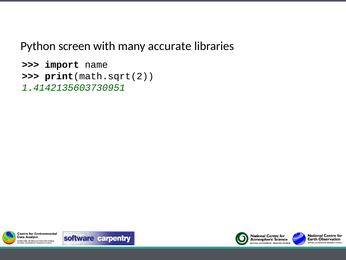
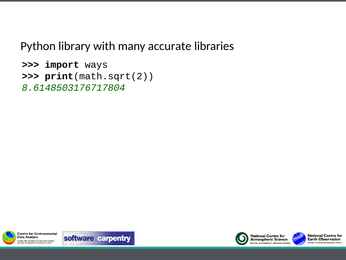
screen: screen -> library
name: name -> ways
1.4142135603730951: 1.4142135603730951 -> 8.6148503176717804
